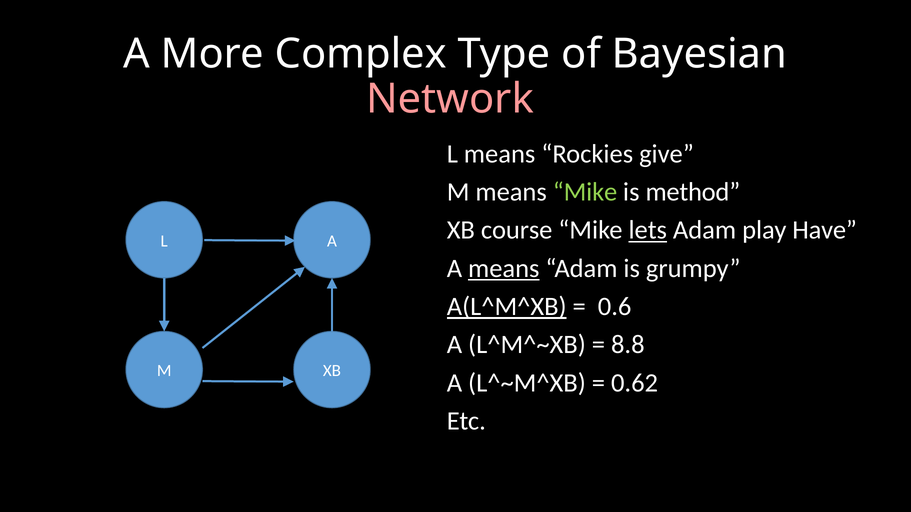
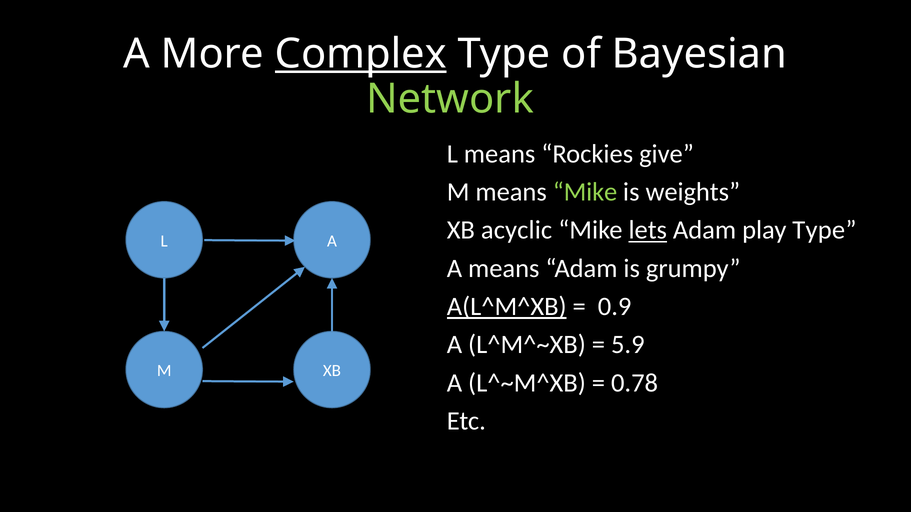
Complex underline: none -> present
Network colour: pink -> light green
method: method -> weights
course: course -> acyclic
play Have: Have -> Type
means at (504, 269) underline: present -> none
0.6: 0.6 -> 0.9
8.8: 8.8 -> 5.9
0.62: 0.62 -> 0.78
